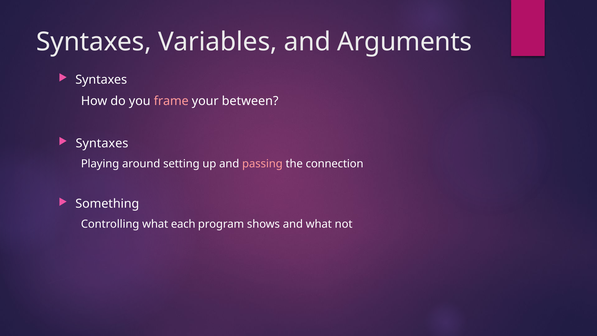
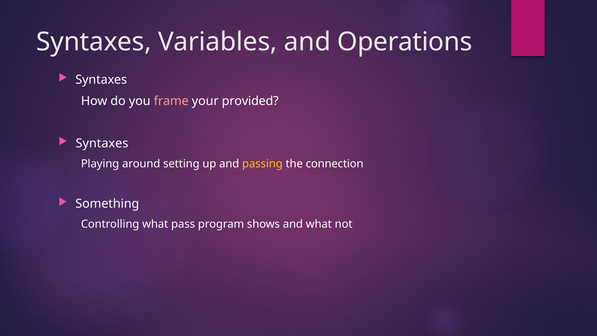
Arguments: Arguments -> Operations
between: between -> provided
passing colour: pink -> yellow
each: each -> pass
